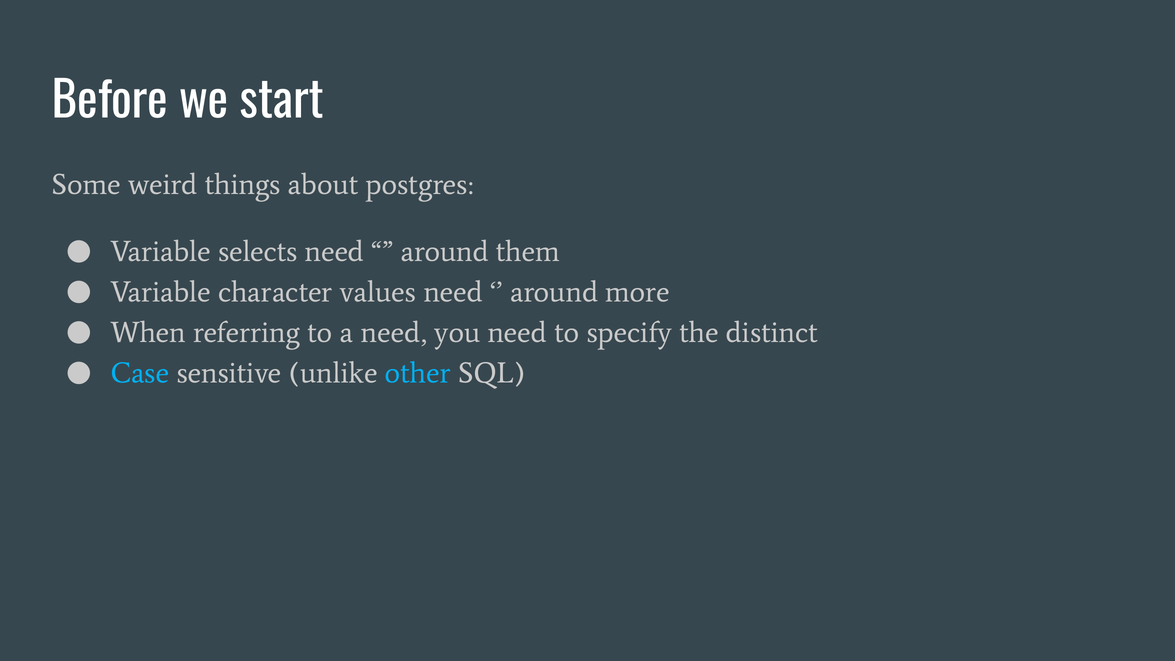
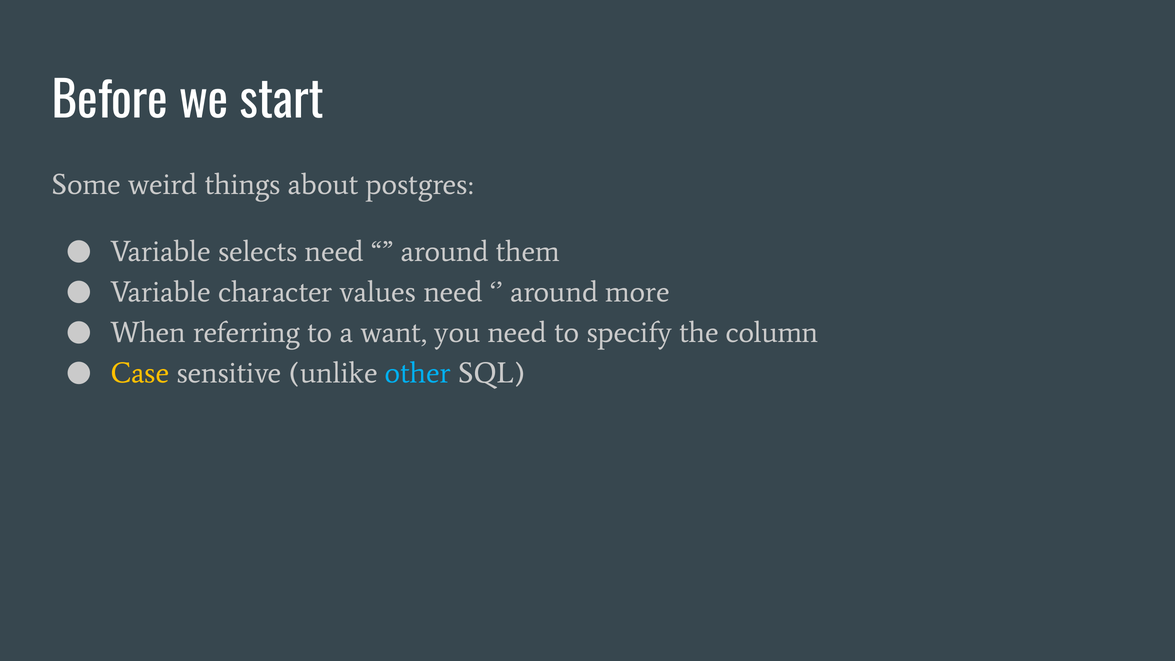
a need: need -> want
distinct: distinct -> column
Case colour: light blue -> yellow
